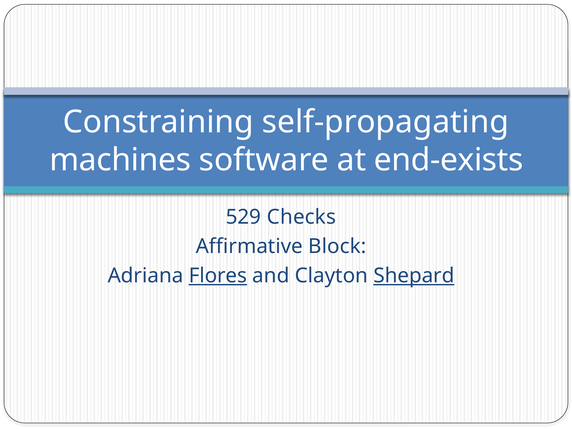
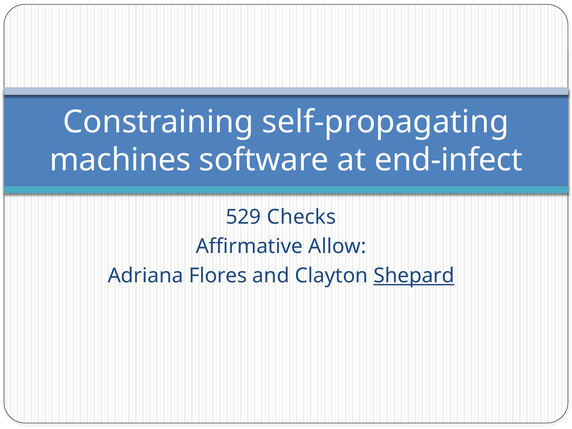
end-exists: end-exists -> end-infect
Block: Block -> Allow
Flores underline: present -> none
